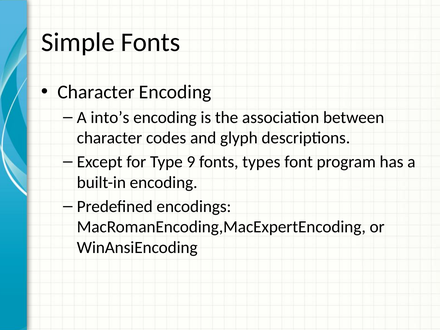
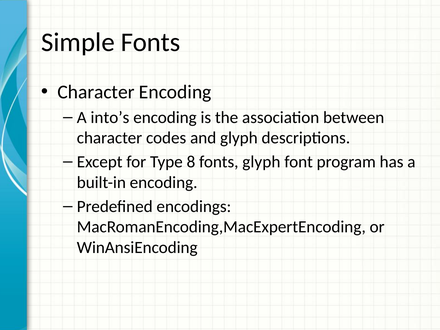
9: 9 -> 8
fonts types: types -> glyph
